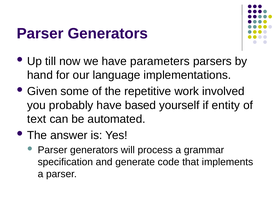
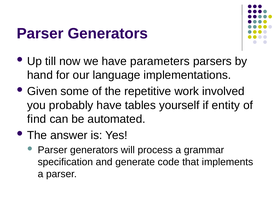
based: based -> tables
text: text -> find
